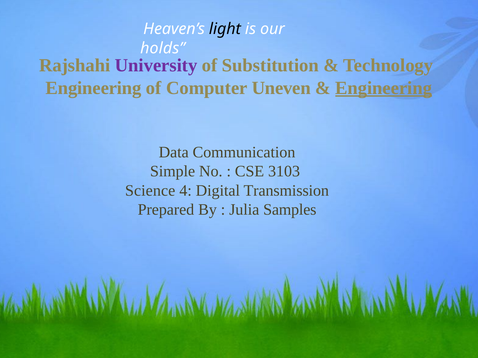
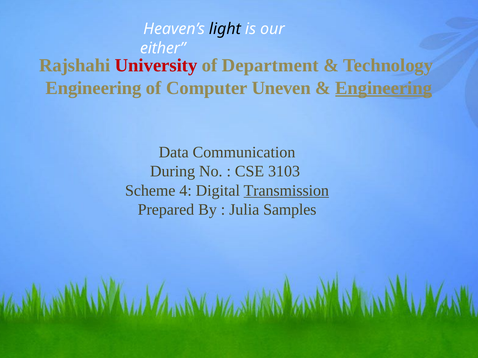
holds: holds -> either
University colour: purple -> red
Substitution: Substitution -> Department
Simple: Simple -> During
Science: Science -> Scheme
Transmission underline: none -> present
